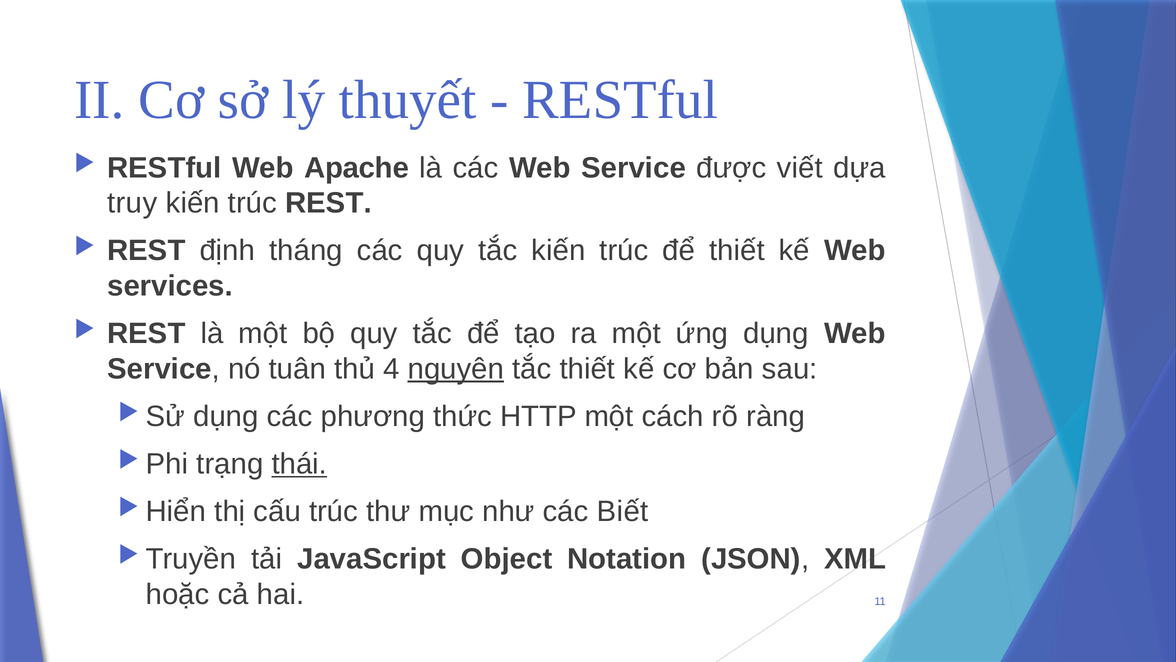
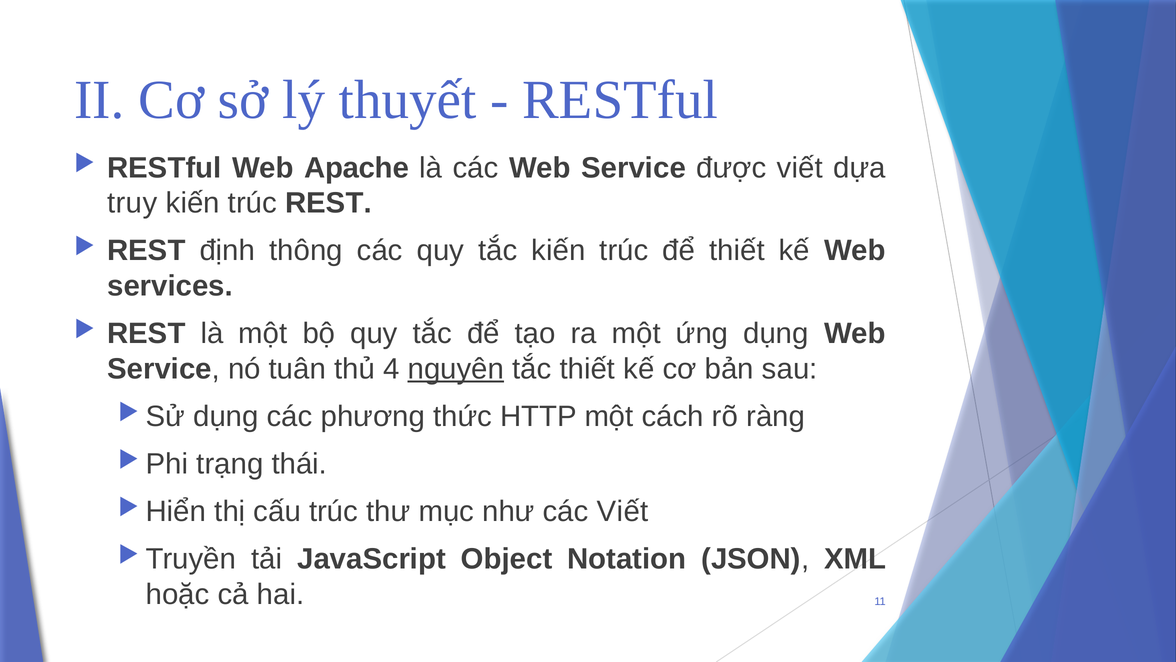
tháng: tháng -> thông
thái underline: present -> none
các Biết: Biết -> Viết
